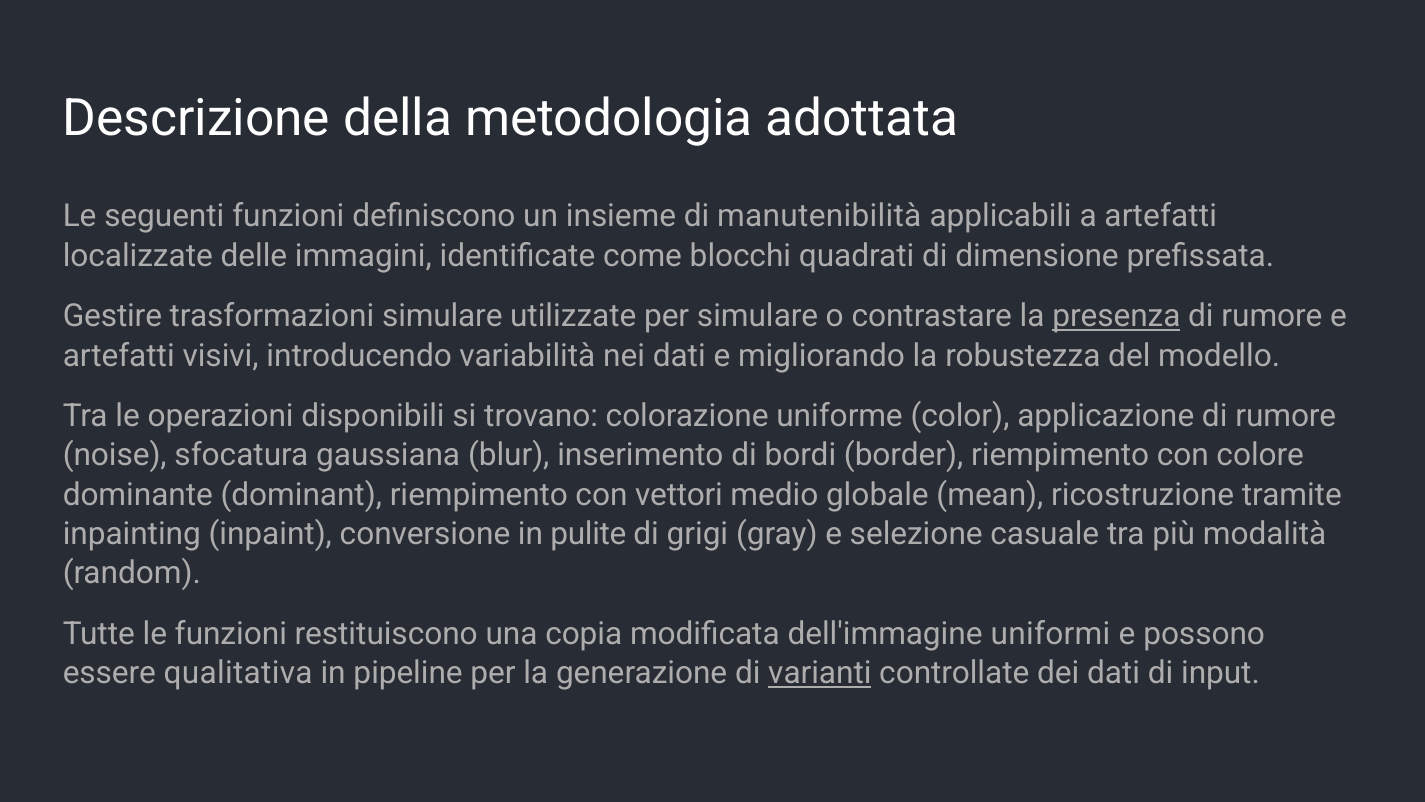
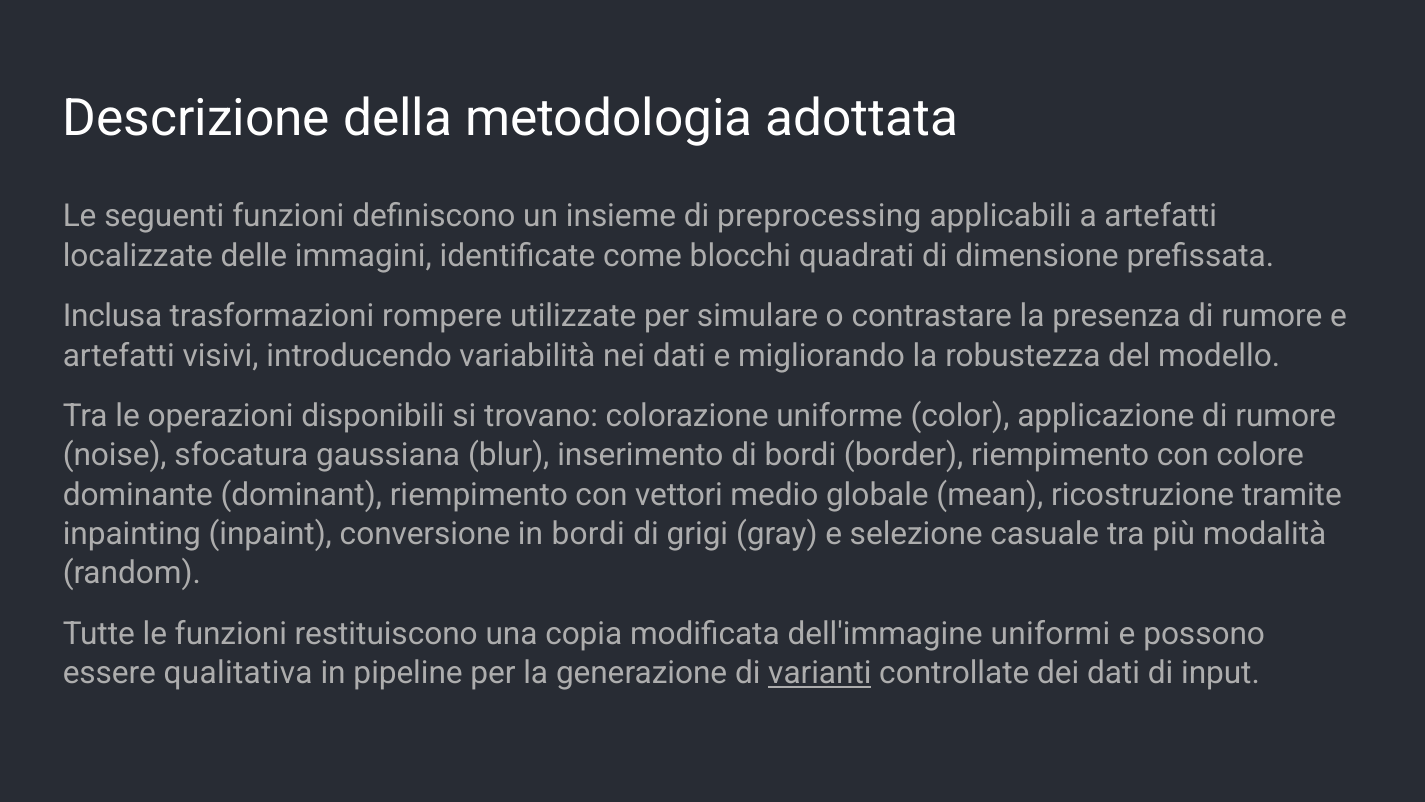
manutenibilità: manutenibilità -> preprocessing
Gestire: Gestire -> Inclusa
trasformazioni simulare: simulare -> rompere
presenza underline: present -> none
in pulite: pulite -> bordi
